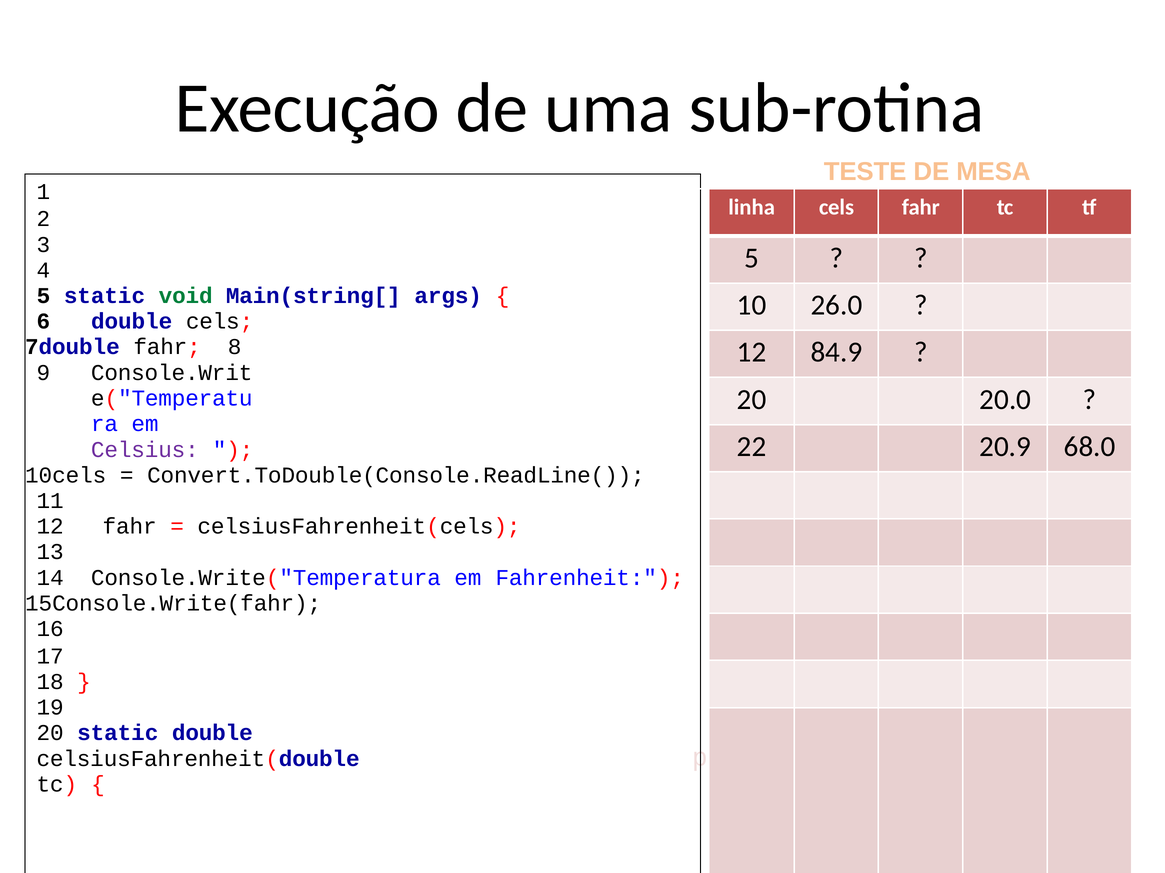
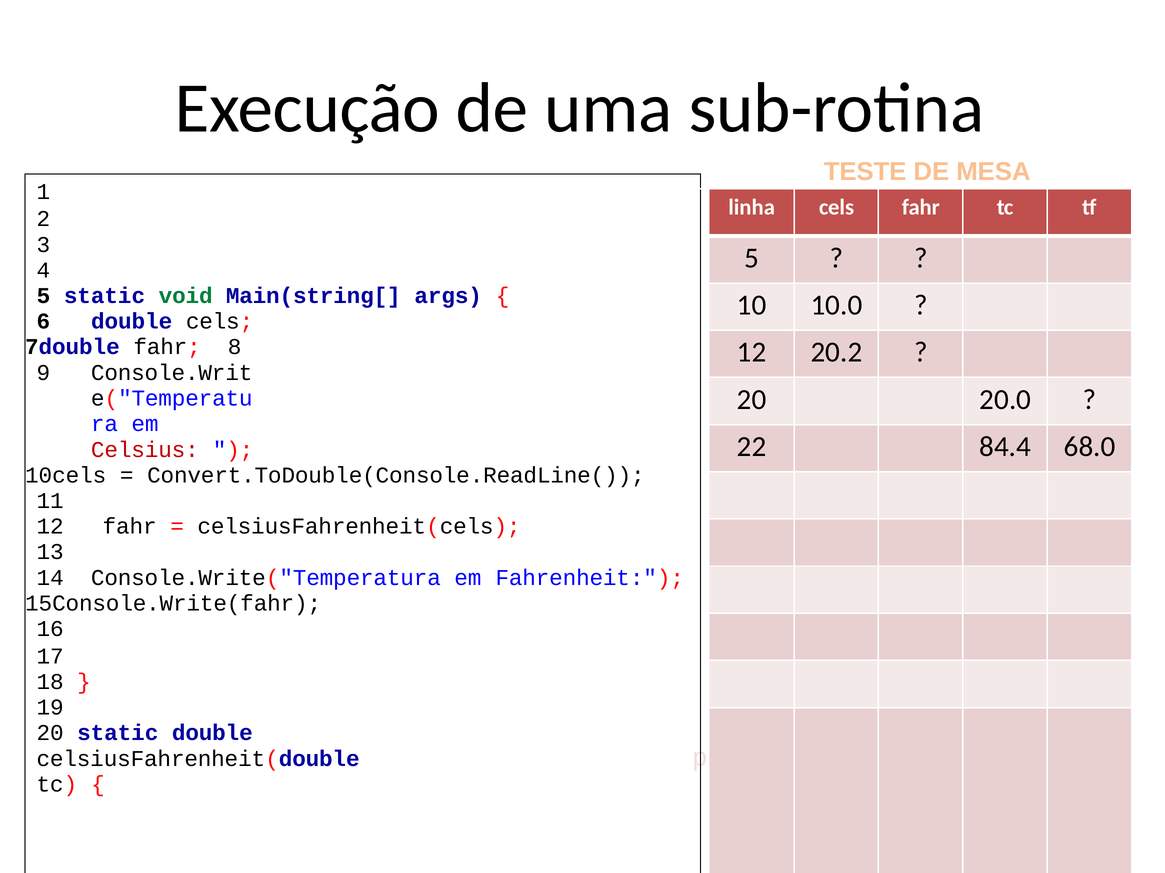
26.0: 26.0 -> 10.0
84.9: 84.9 -> 20.2
20.9: 20.9 -> 84.4
Celsius at (145, 450) colour: purple -> red
